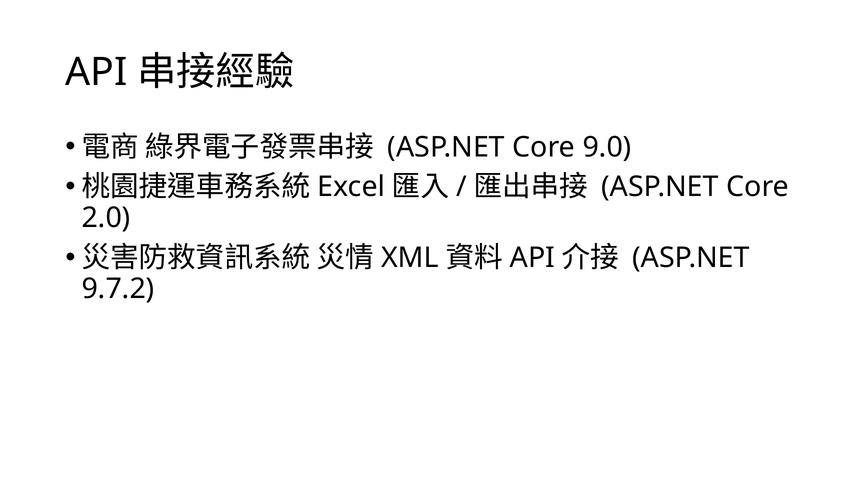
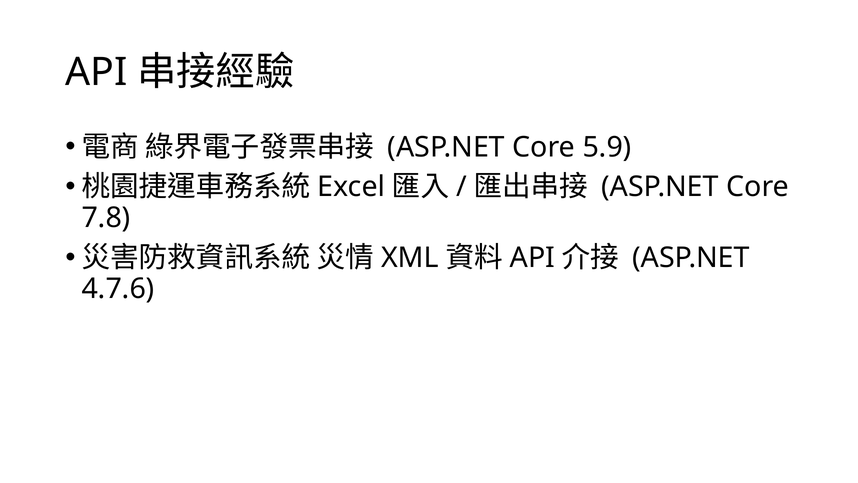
9.0: 9.0 -> 5.9
2.0: 2.0 -> 7.8
9.7.2: 9.7.2 -> 4.7.6
